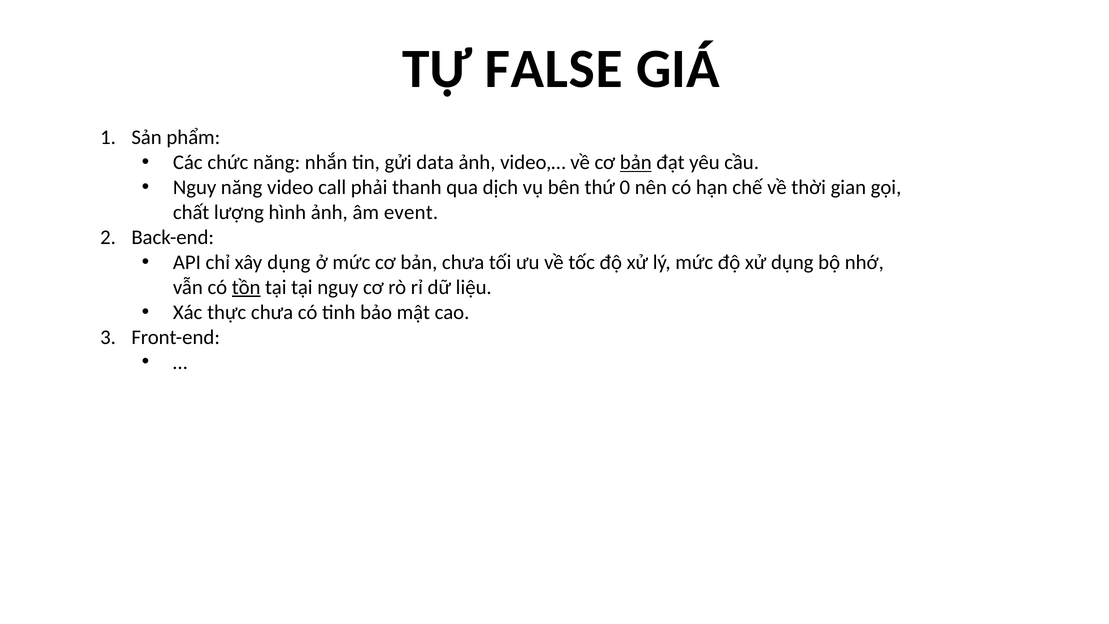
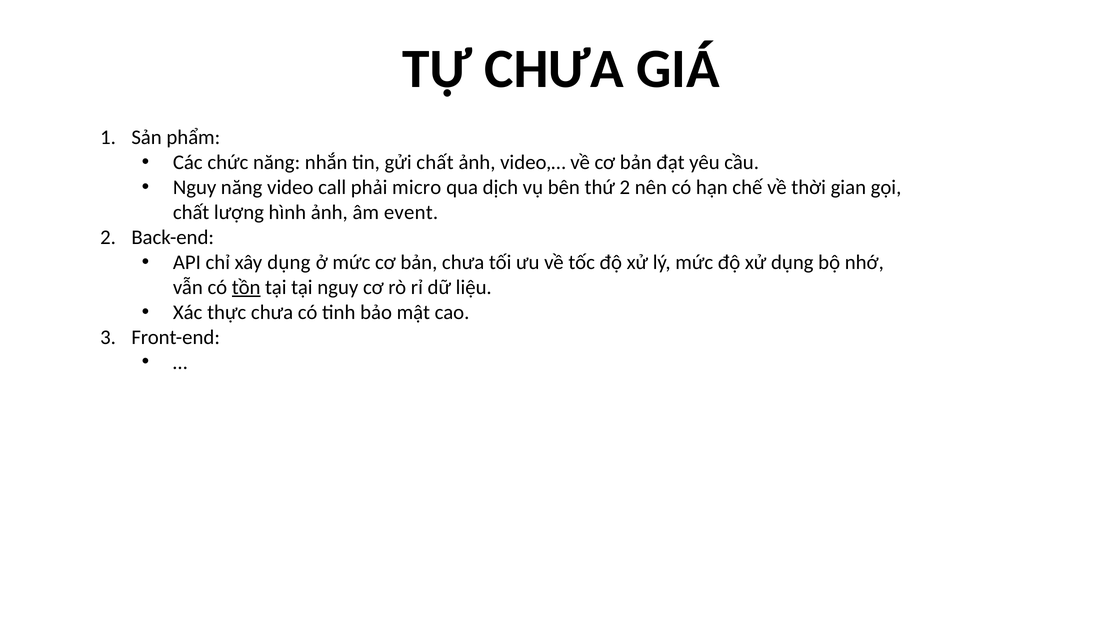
TỰ FALSE: FALSE -> CHƯA
gửi data: data -> chất
bản at (636, 162) underline: present -> none
thanh: thanh -> micro
thứ 0: 0 -> 2
